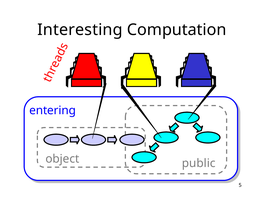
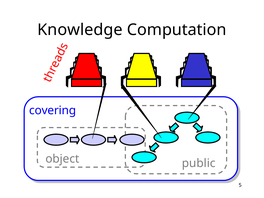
Interesting: Interesting -> Knowledge
entering: entering -> covering
